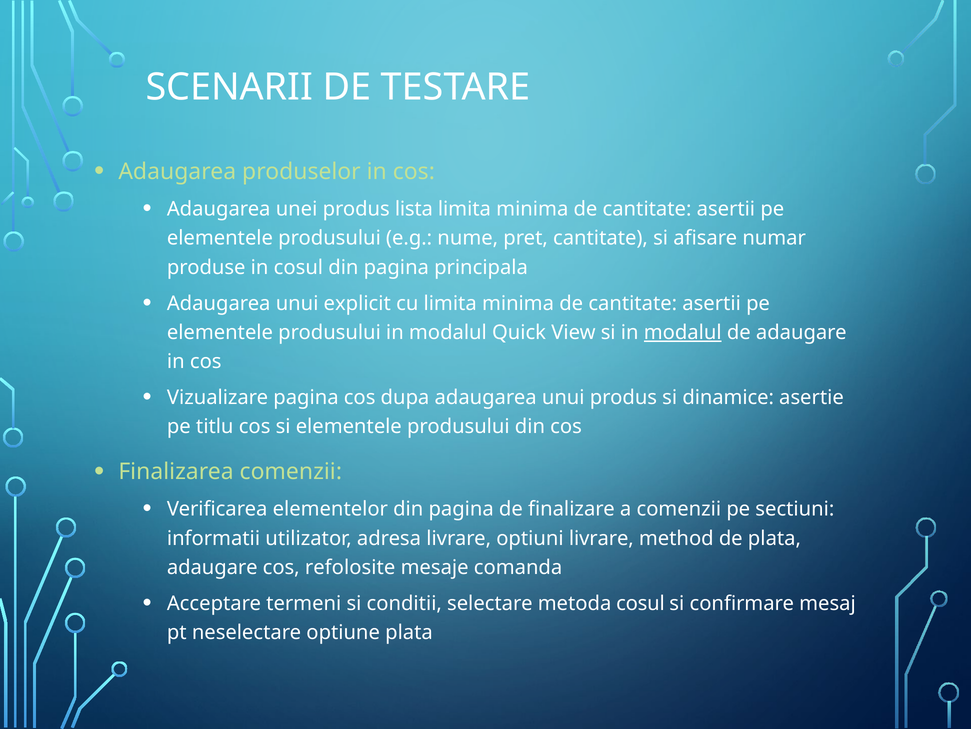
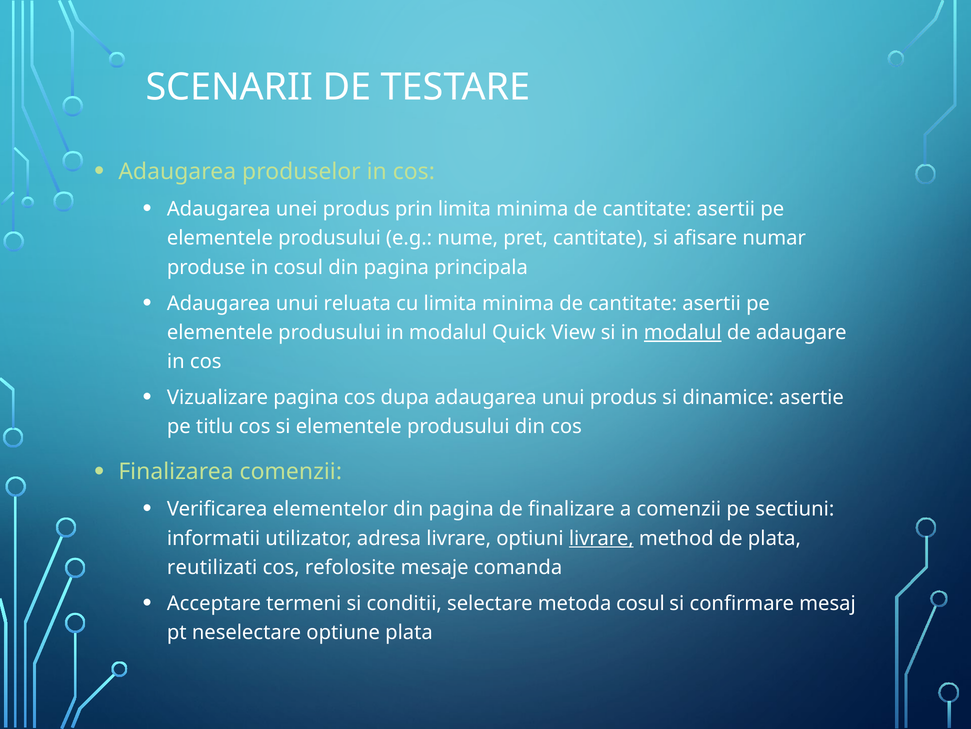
lista: lista -> prin
explicit: explicit -> reluata
livrare at (601, 538) underline: none -> present
adaugare at (212, 567): adaugare -> reutilizati
